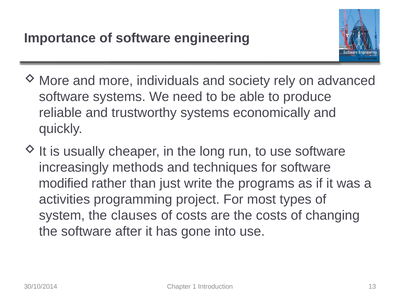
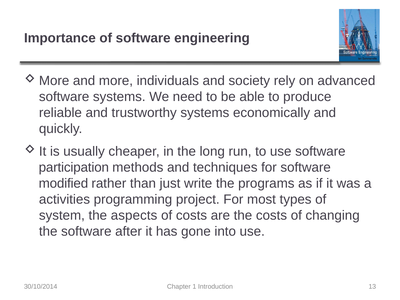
increasingly: increasingly -> participation
clauses: clauses -> aspects
